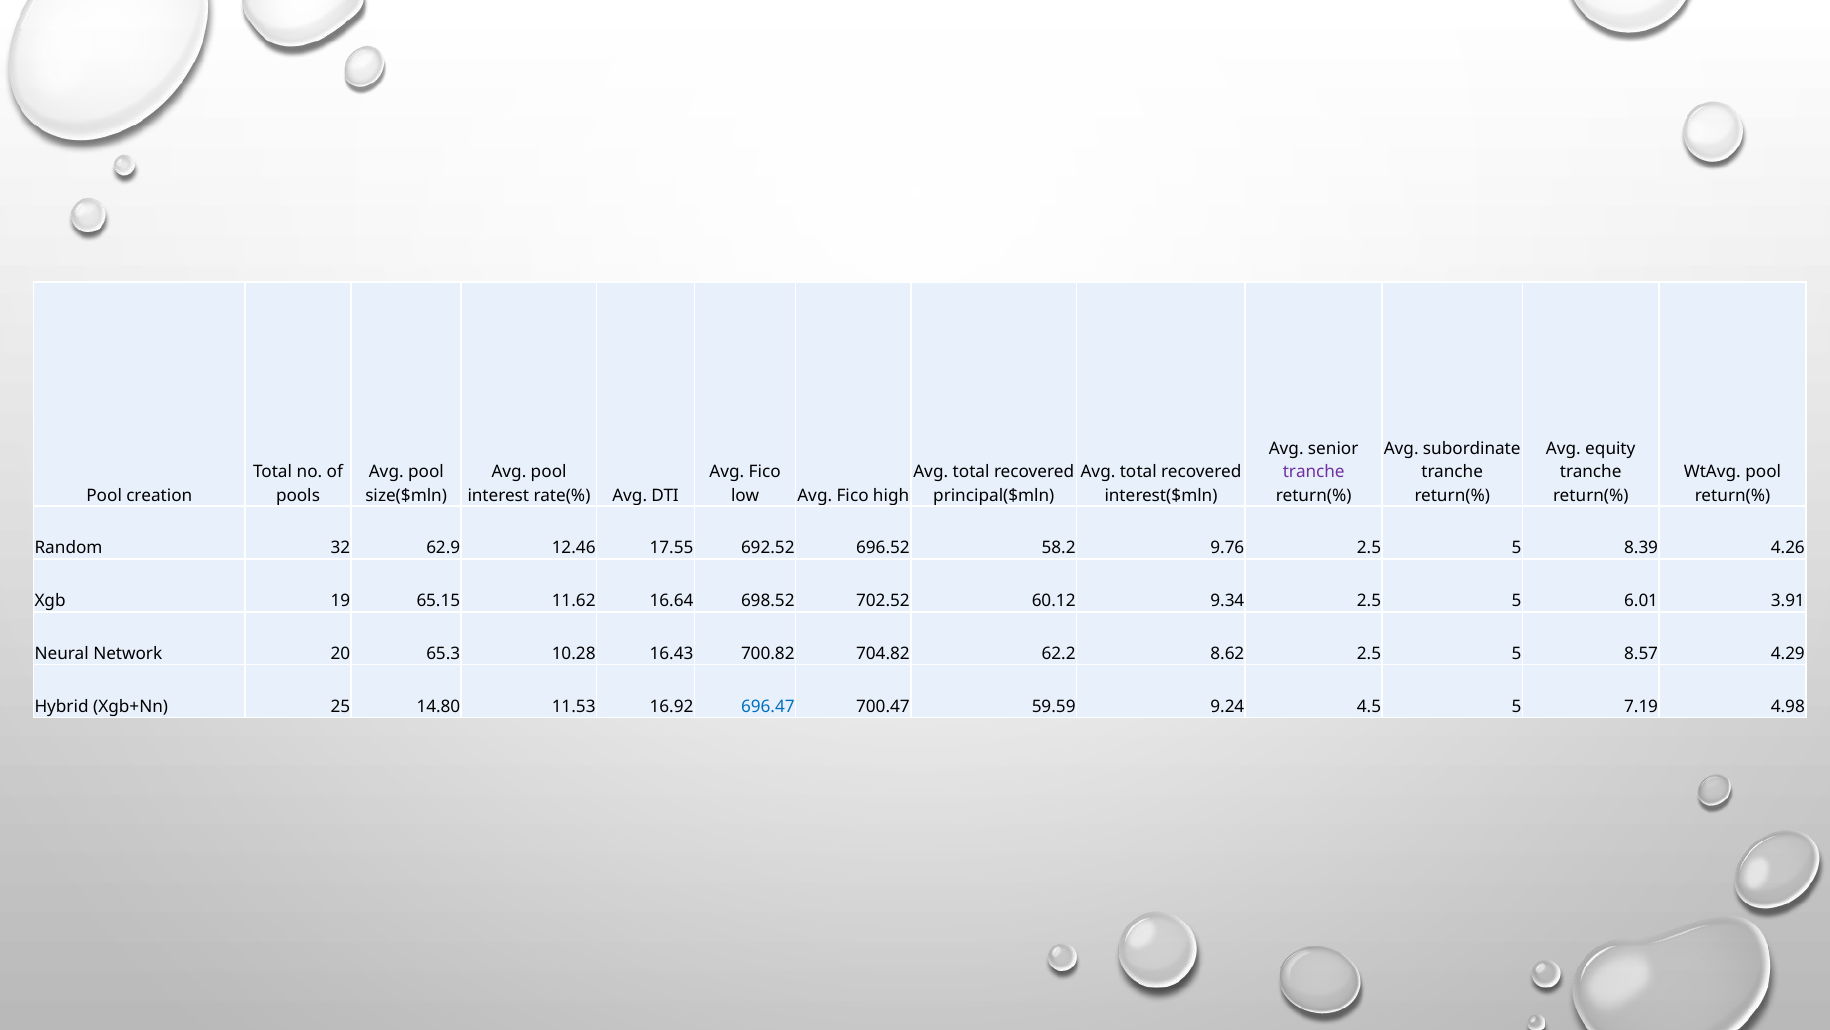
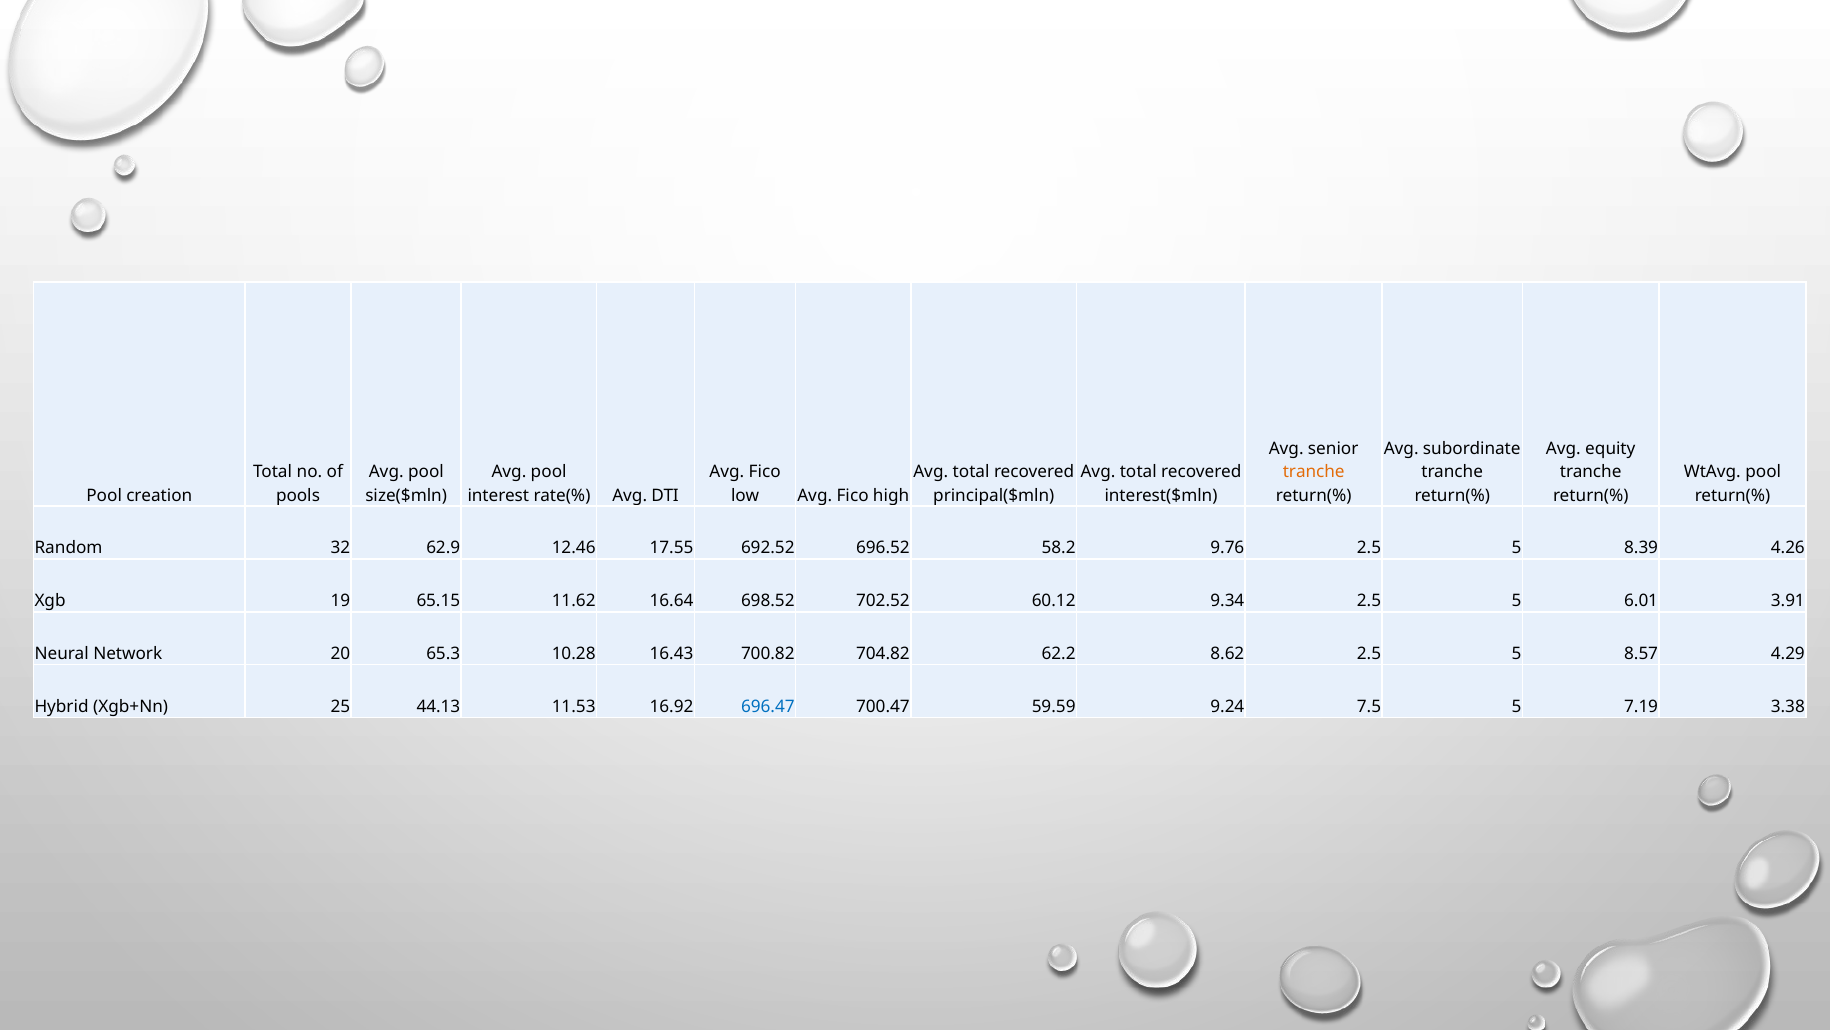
tranche at (1314, 472) colour: purple -> orange
14.80: 14.80 -> 44.13
4.5: 4.5 -> 7.5
4.98: 4.98 -> 3.38
